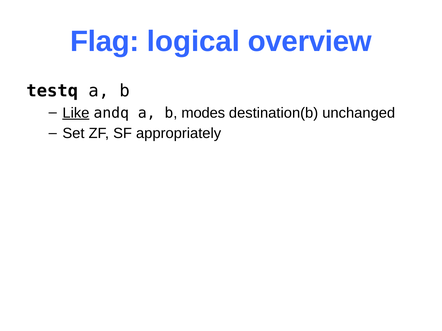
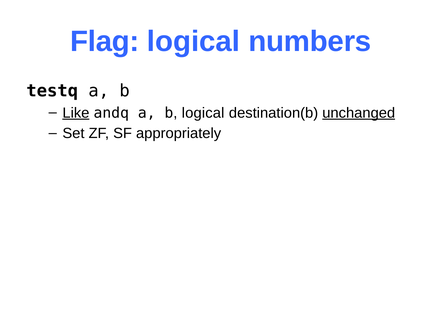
overview: overview -> numbers
b modes: modes -> logical
unchanged underline: none -> present
